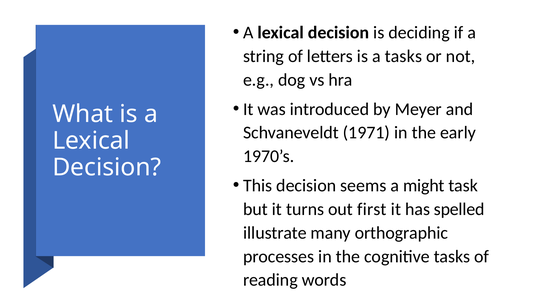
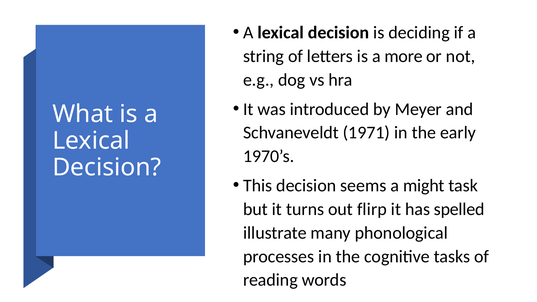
a tasks: tasks -> more
first: first -> flirp
orthographic: orthographic -> phonological
